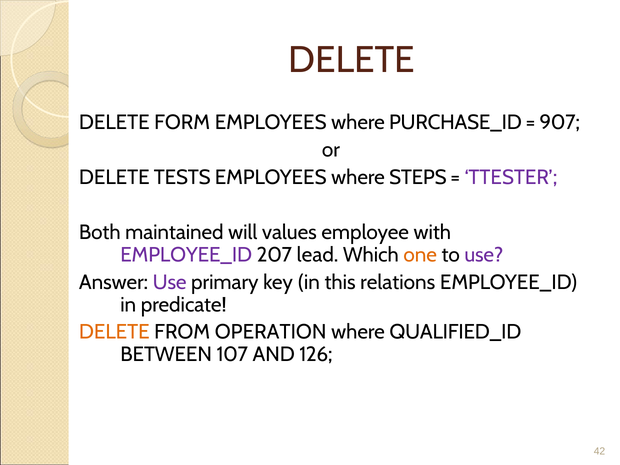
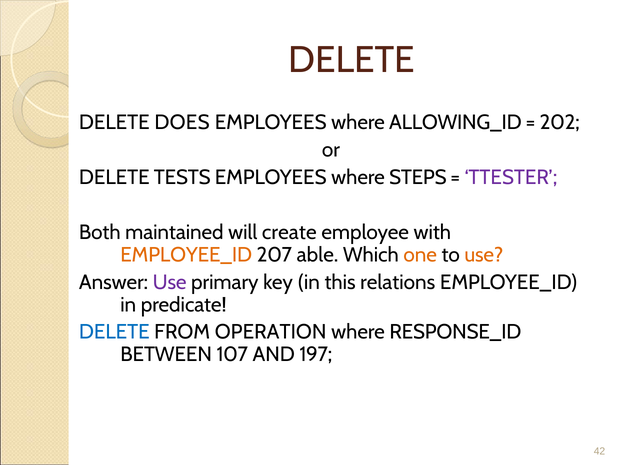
FORM: FORM -> DOES
PURCHASE_ID: PURCHASE_ID -> ALLOWING_ID
907: 907 -> 202
values: values -> create
EMPLOYEE_ID at (186, 255) colour: purple -> orange
lead: lead -> able
use at (484, 255) colour: purple -> orange
DELETE at (114, 332) colour: orange -> blue
QUALIFIED_ID: QUALIFIED_ID -> RESPONSE_ID
126: 126 -> 197
